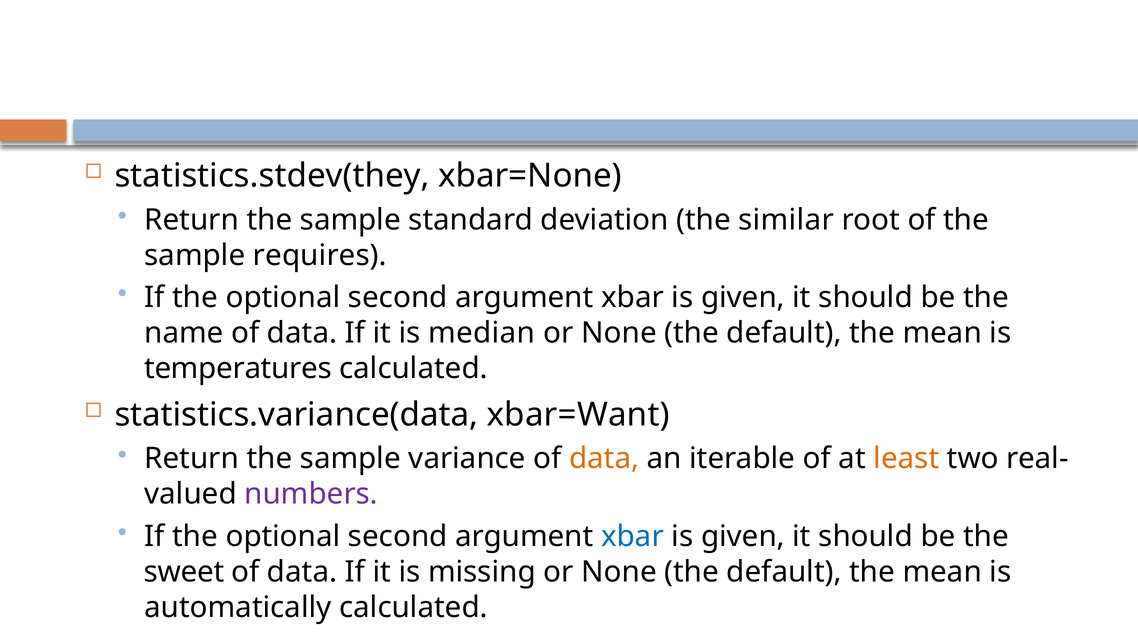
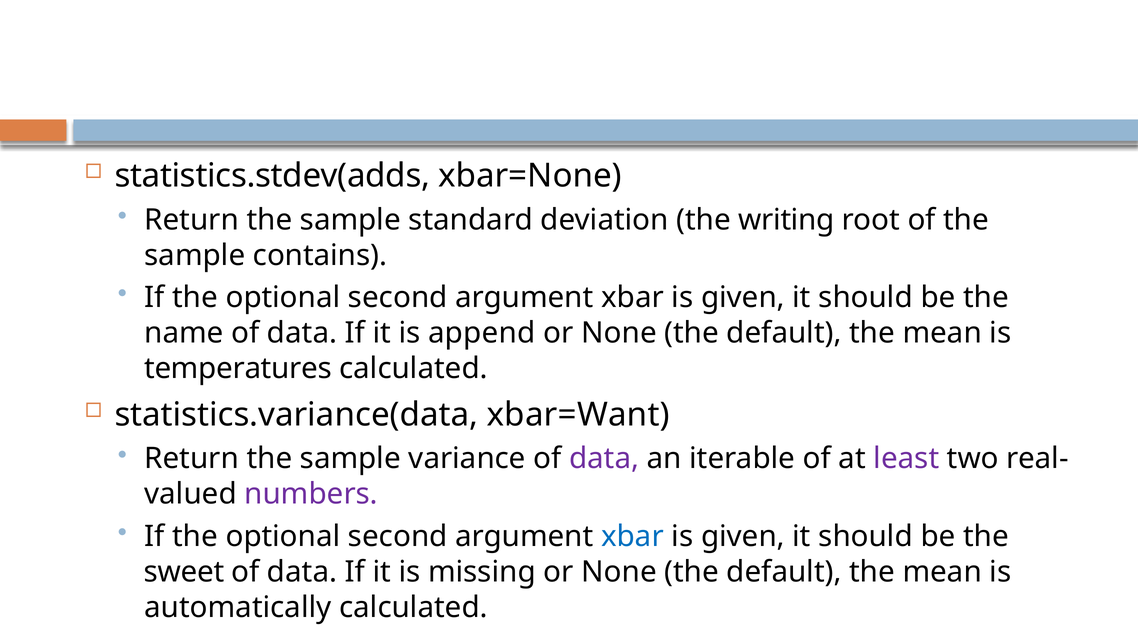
statistics.stdev(they: statistics.stdev(they -> statistics.stdev(adds
similar: similar -> writing
requires: requires -> contains
median: median -> append
data at (604, 459) colour: orange -> purple
least colour: orange -> purple
